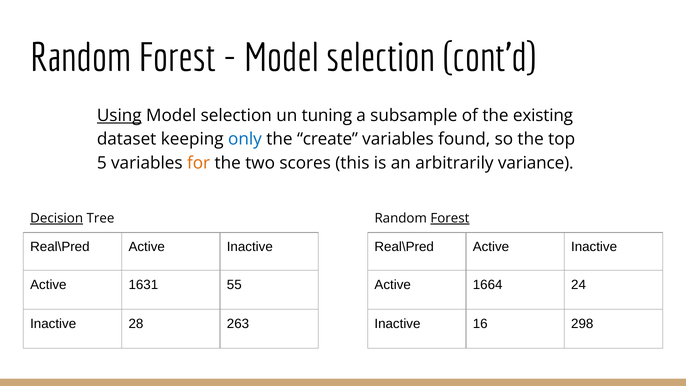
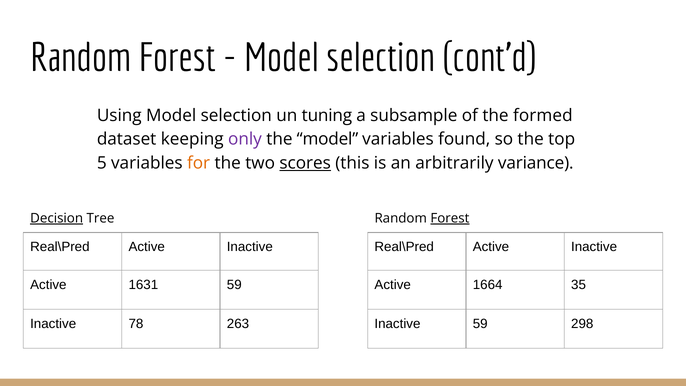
Using underline: present -> none
existing: existing -> formed
only colour: blue -> purple
the create: create -> model
scores underline: none -> present
1631 55: 55 -> 59
24: 24 -> 35
28: 28 -> 78
Inactive 16: 16 -> 59
